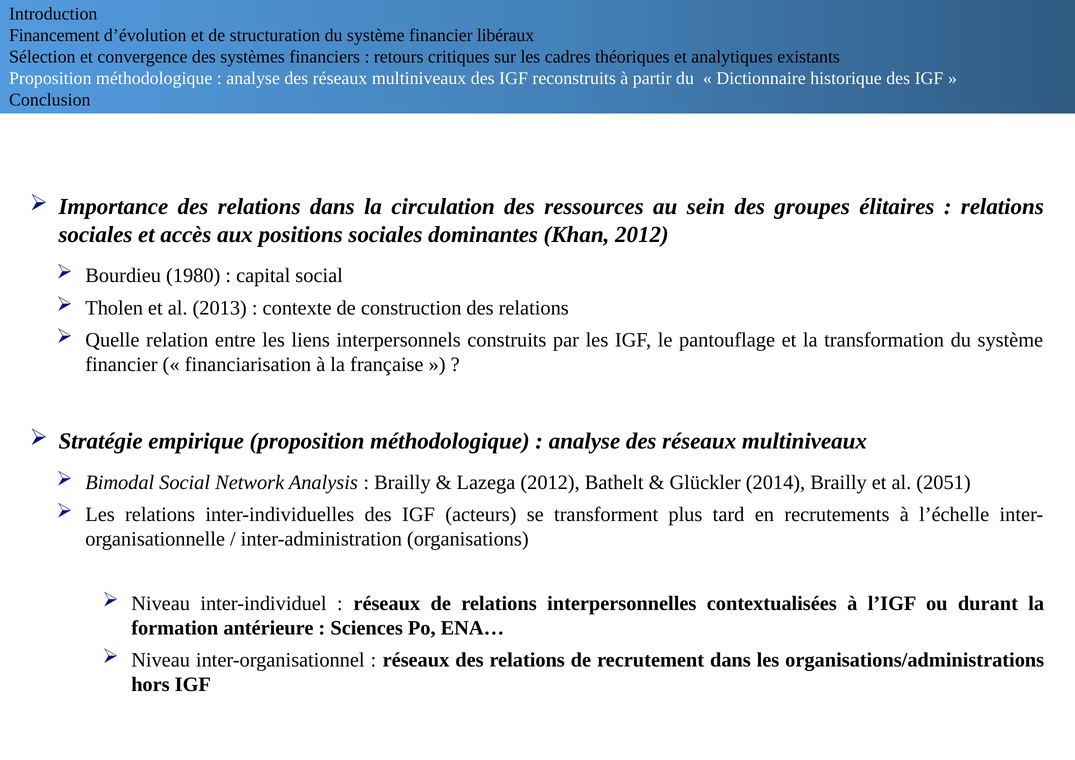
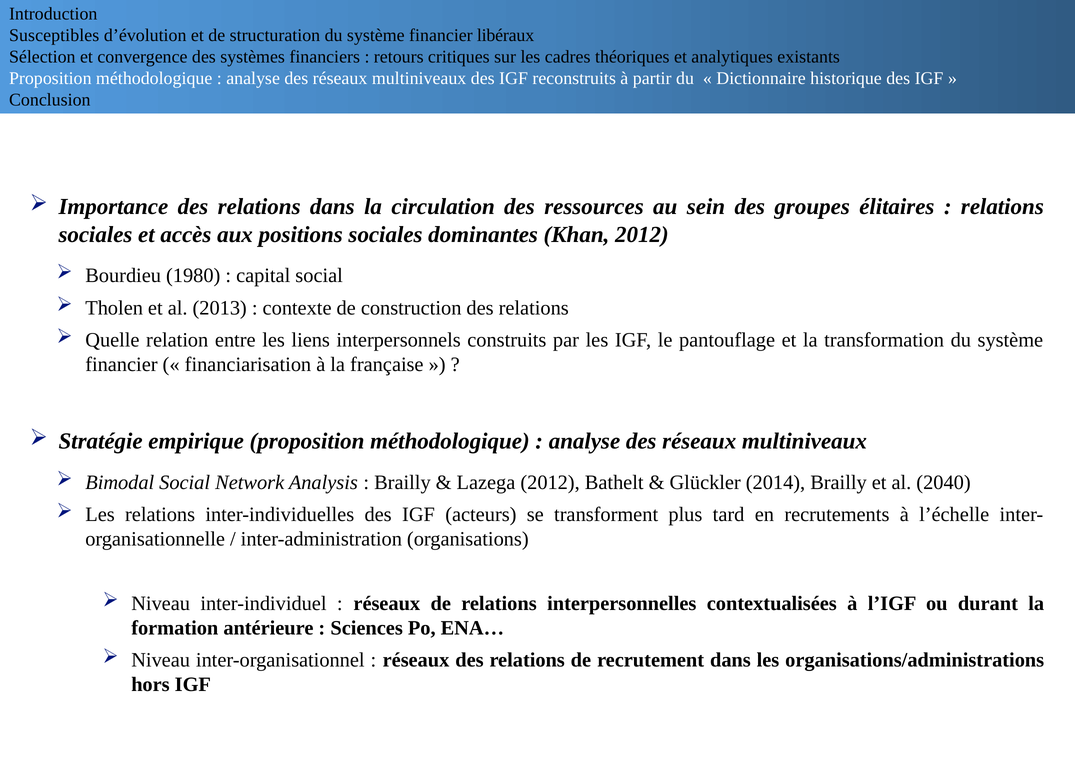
Financement: Financement -> Susceptibles
2051: 2051 -> 2040
